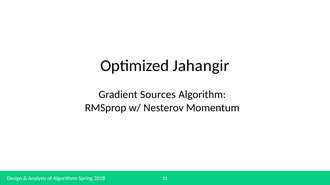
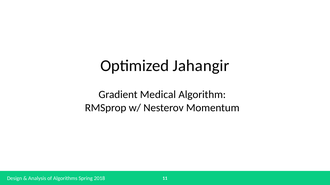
Sources: Sources -> Medical
